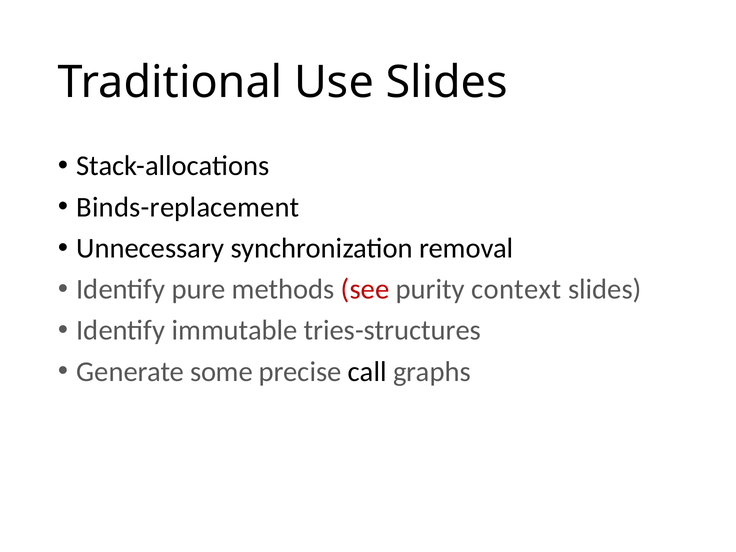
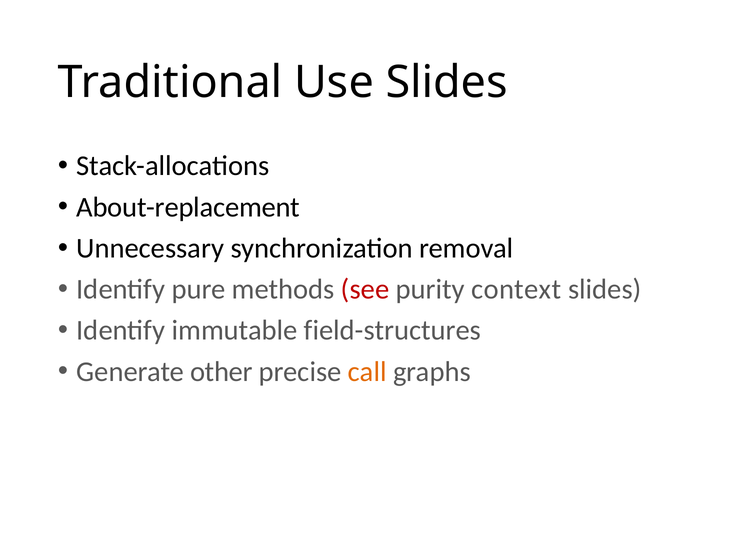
Binds-replacement: Binds-replacement -> About-replacement
tries-structures: tries-structures -> field-structures
some: some -> other
call colour: black -> orange
